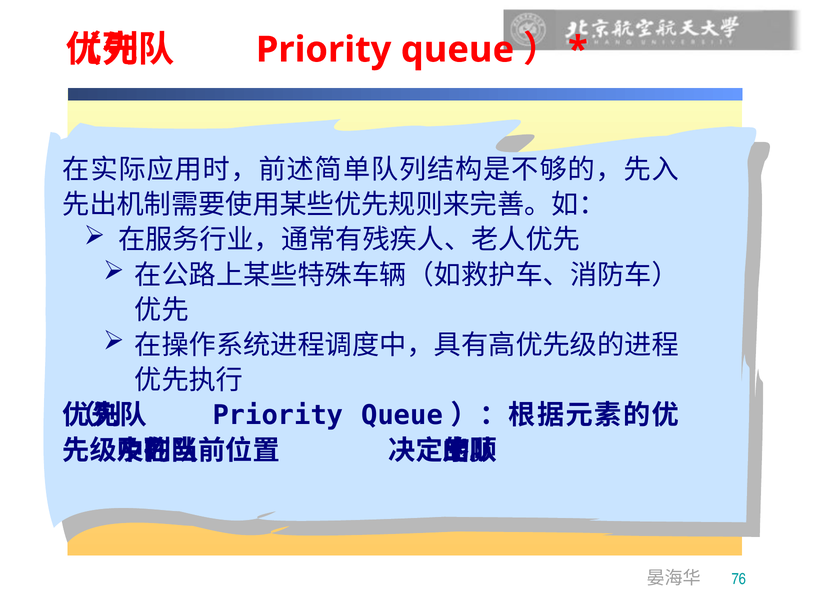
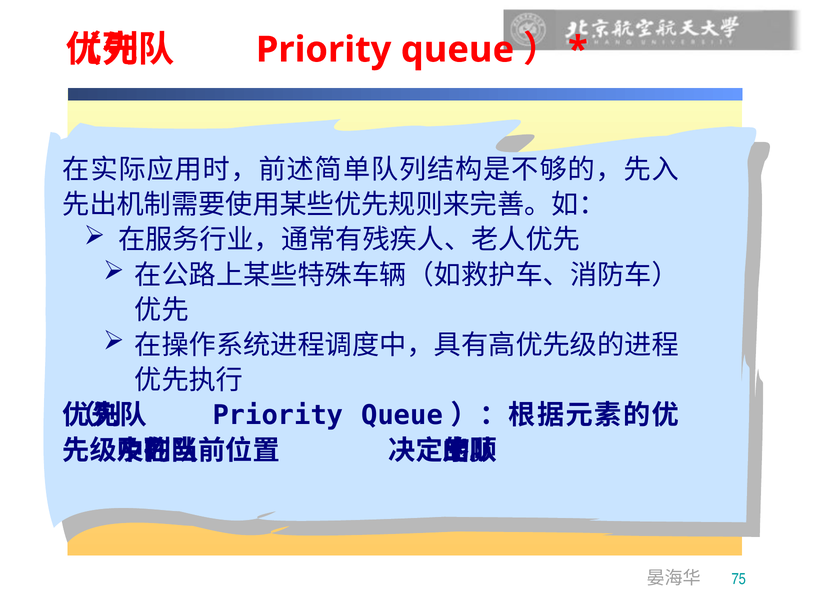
76: 76 -> 75
